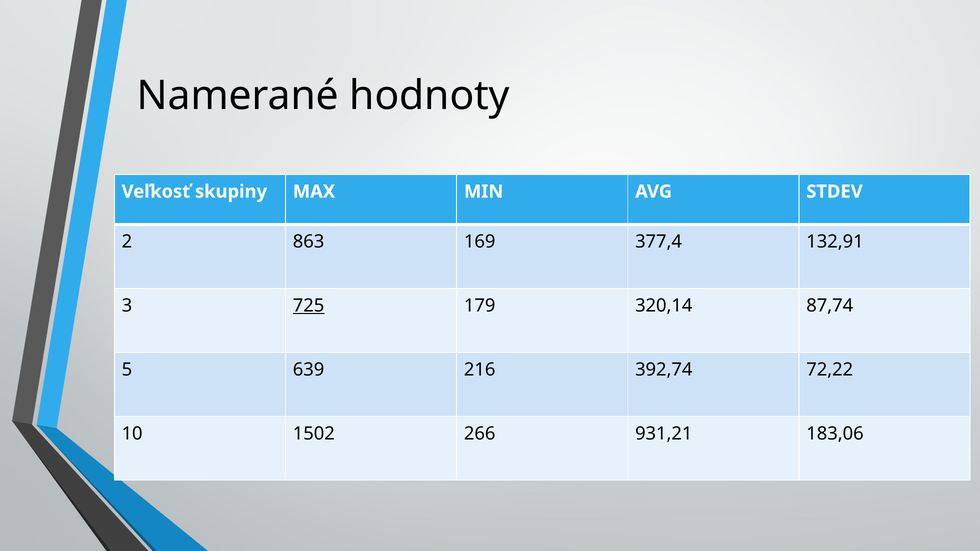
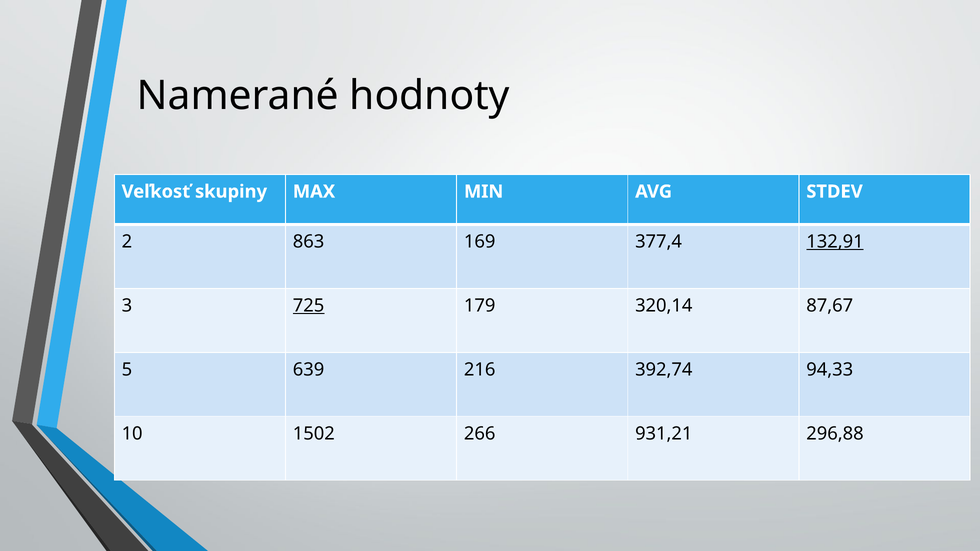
132,91 underline: none -> present
87,74: 87,74 -> 87,67
72,22: 72,22 -> 94,33
183,06: 183,06 -> 296,88
